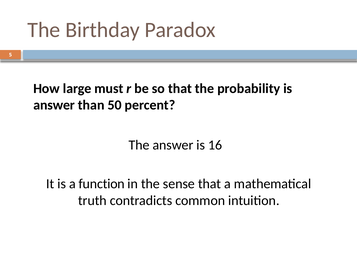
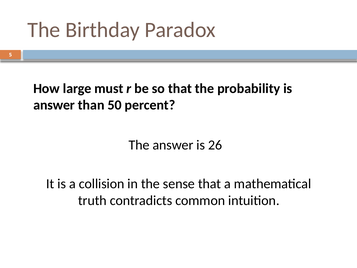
16: 16 -> 26
function: function -> collision
